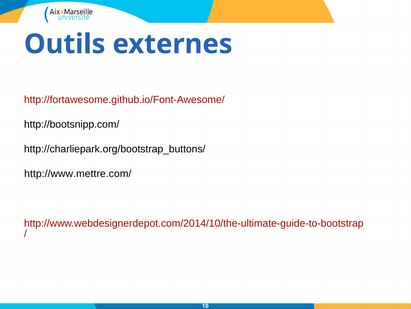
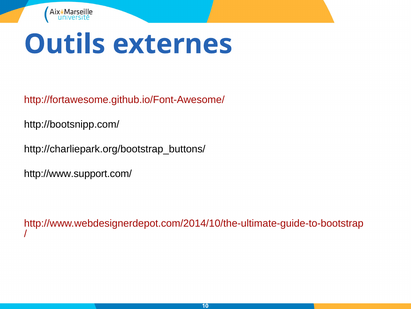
http://www.mettre.com/: http://www.mettre.com/ -> http://www.support.com/
